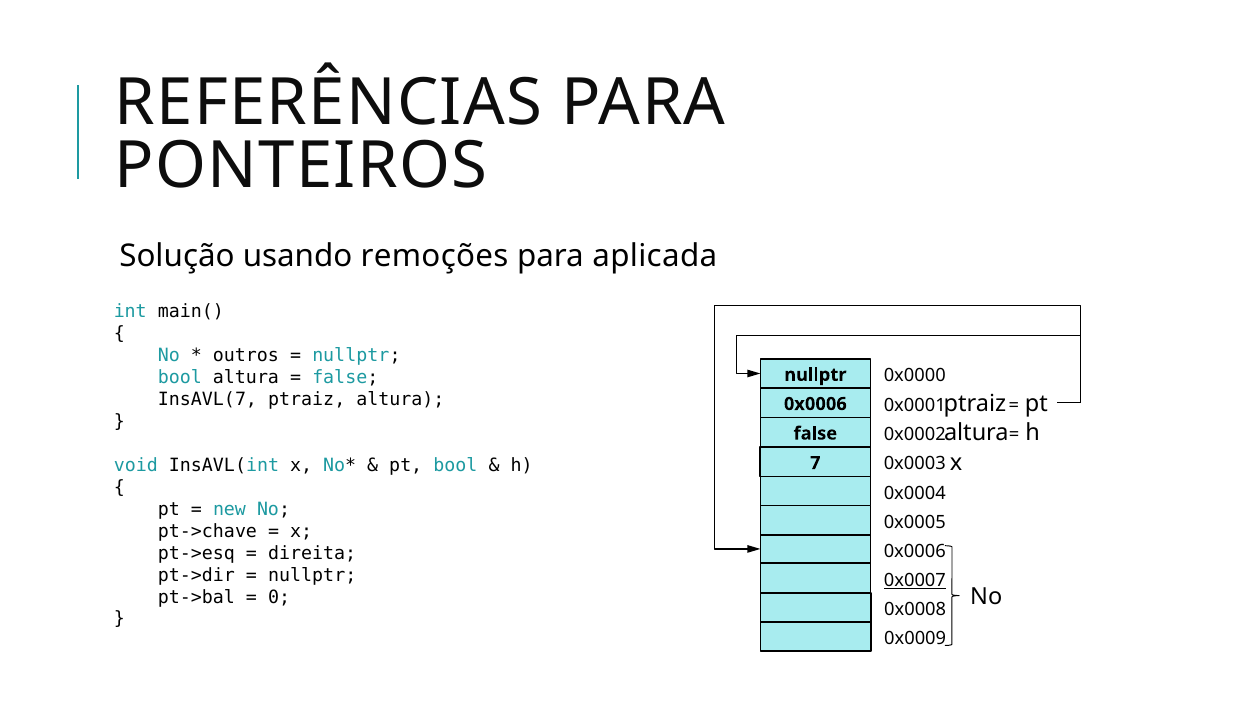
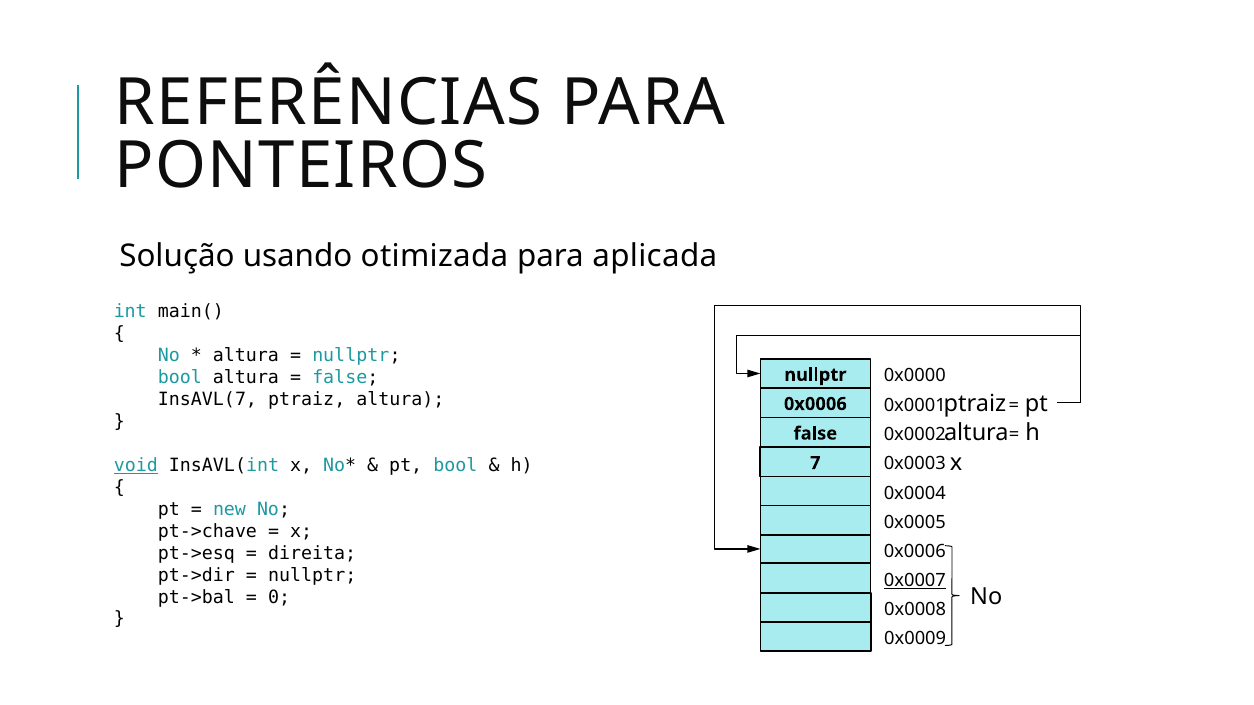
remoções: remoções -> otimizada
outros at (246, 356): outros -> altura
void underline: none -> present
